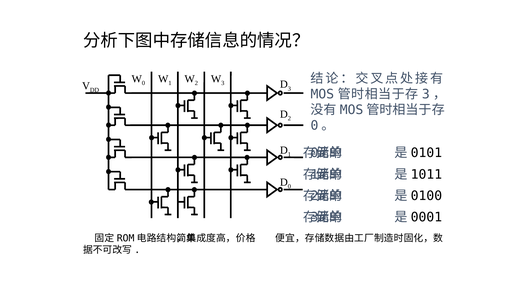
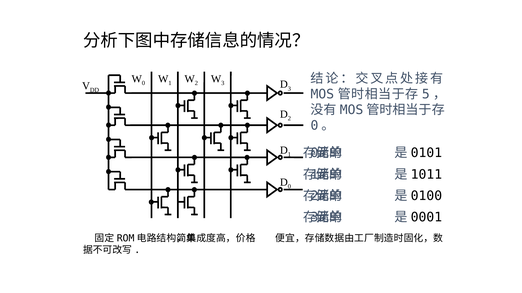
3 at (426, 95): 3 -> 5
